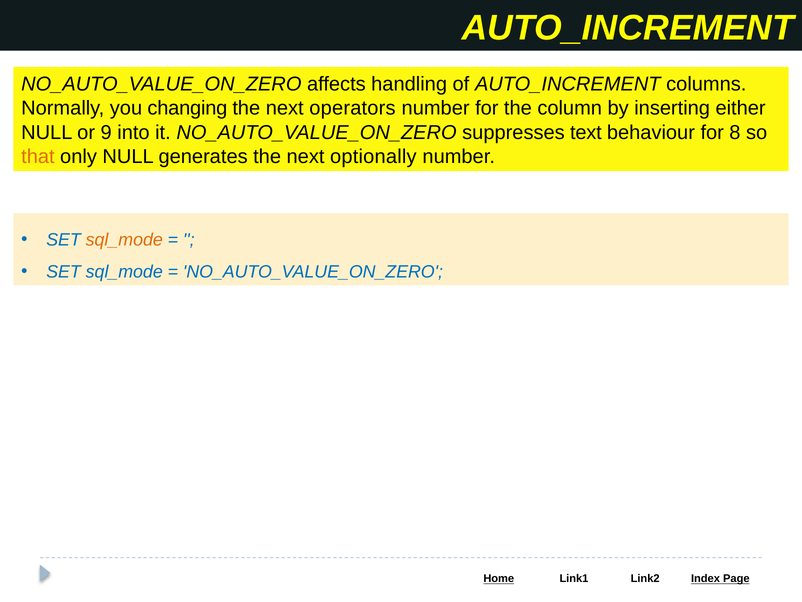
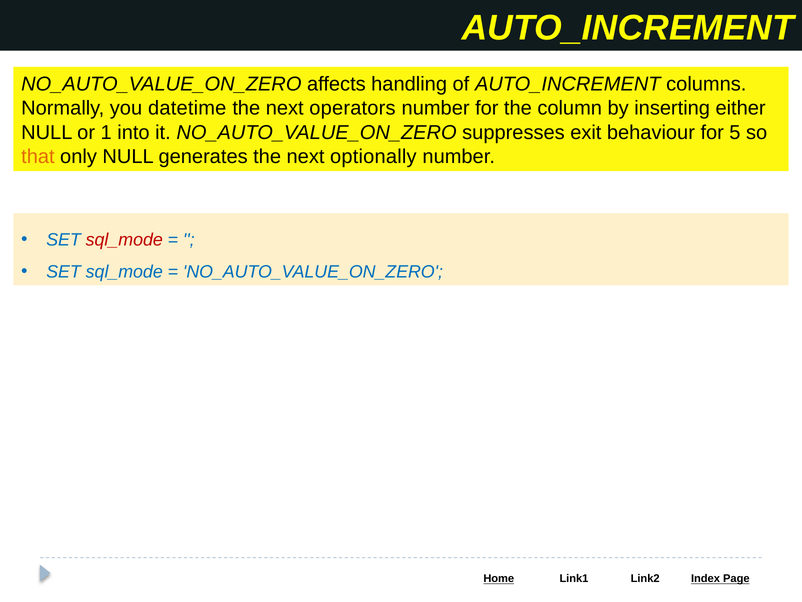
changing: changing -> datetime
9: 9 -> 1
text: text -> exit
8: 8 -> 5
sql_mode at (124, 240) colour: orange -> red
